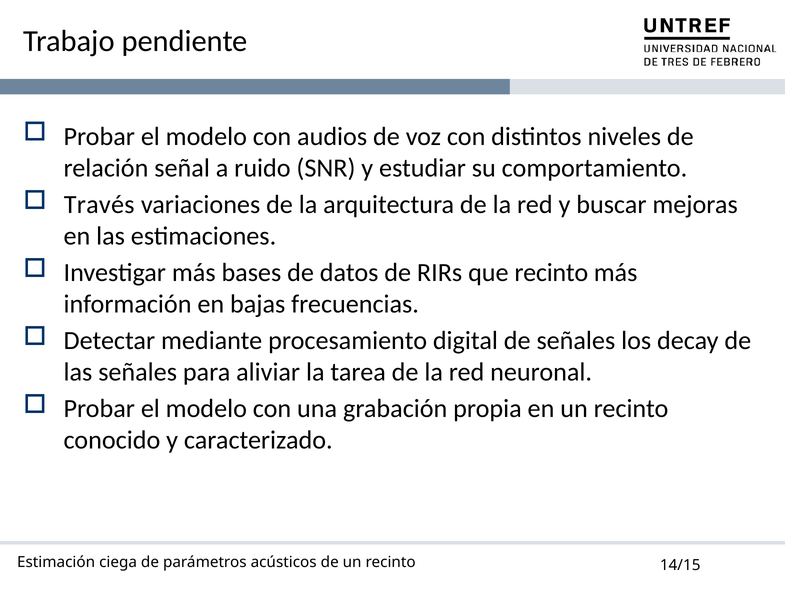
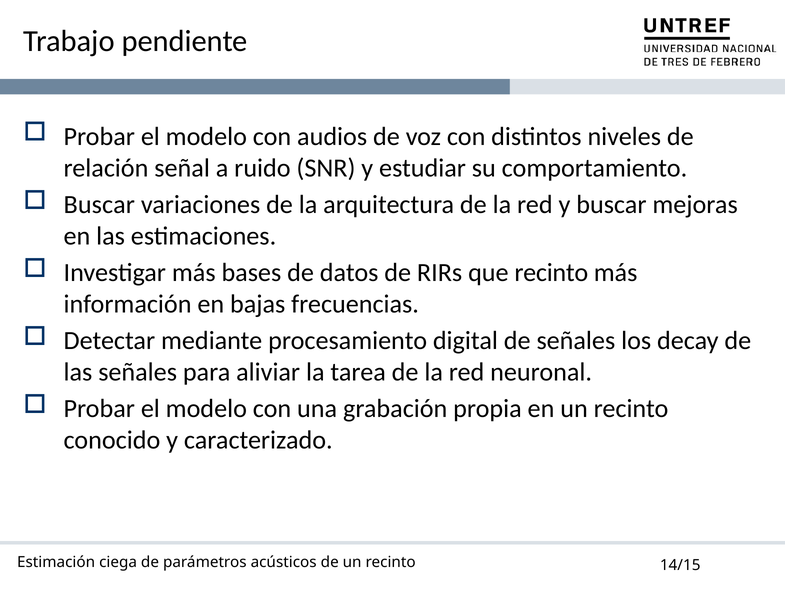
Través at (99, 205): Través -> Buscar
